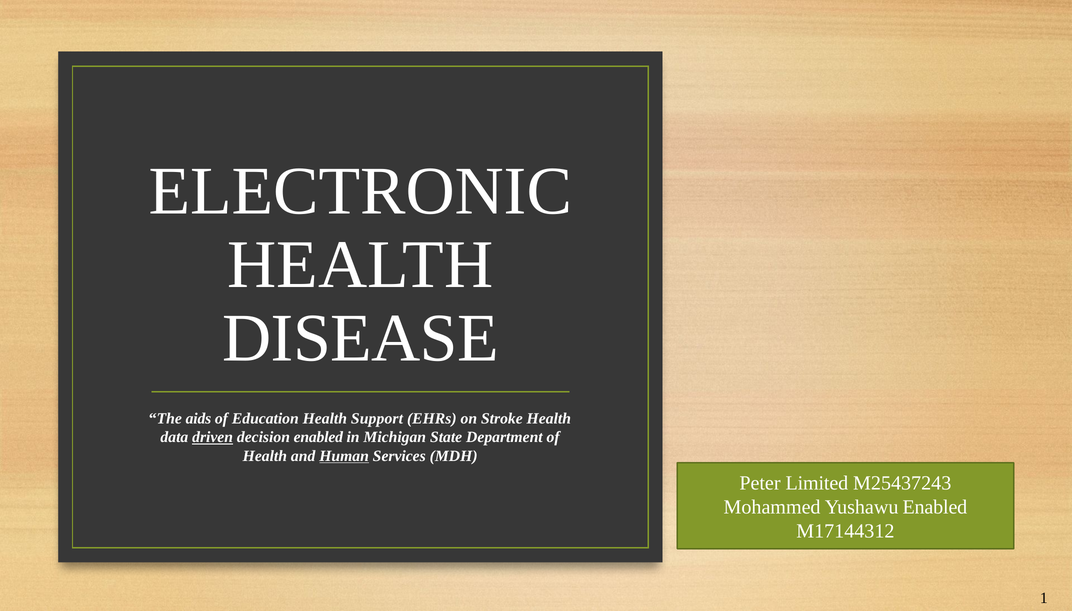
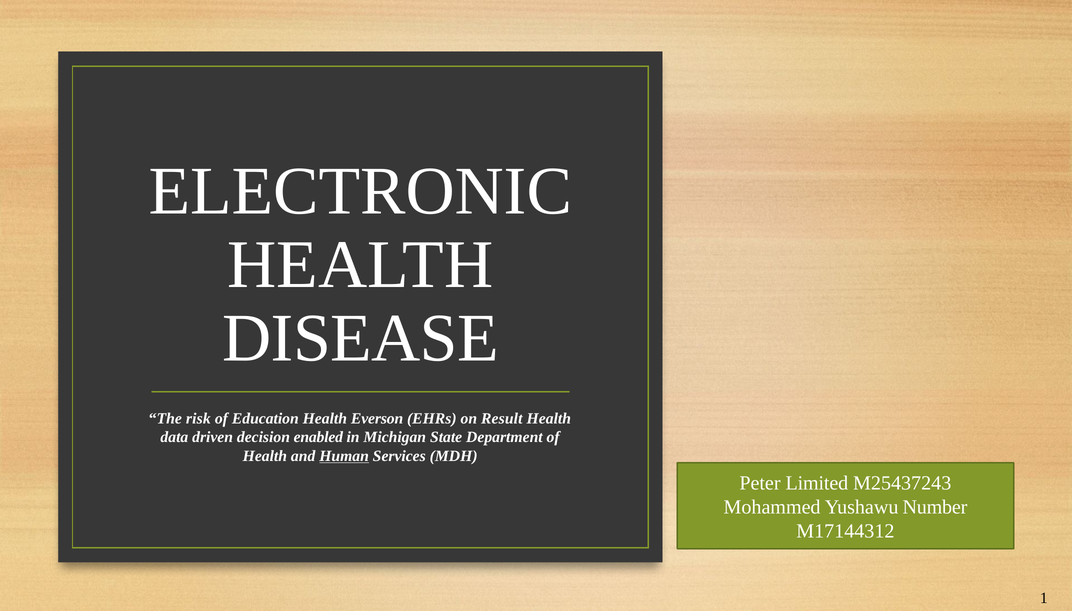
aids: aids -> risk
Support: Support -> Everson
Stroke: Stroke -> Result
driven underline: present -> none
Yushawu Enabled: Enabled -> Number
